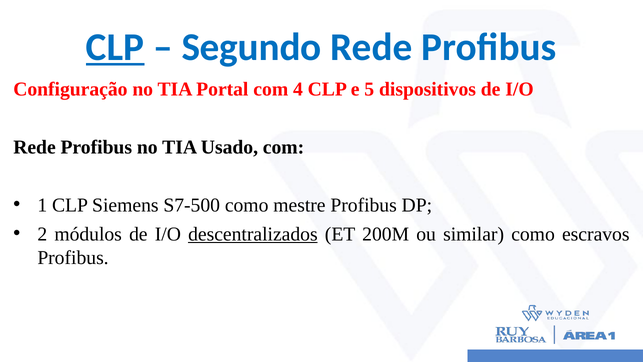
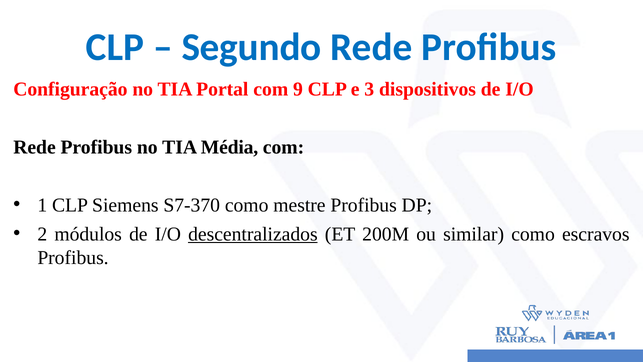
CLP at (115, 47) underline: present -> none
4: 4 -> 9
5: 5 -> 3
Usado: Usado -> Média
S7-500: S7-500 -> S7-370
